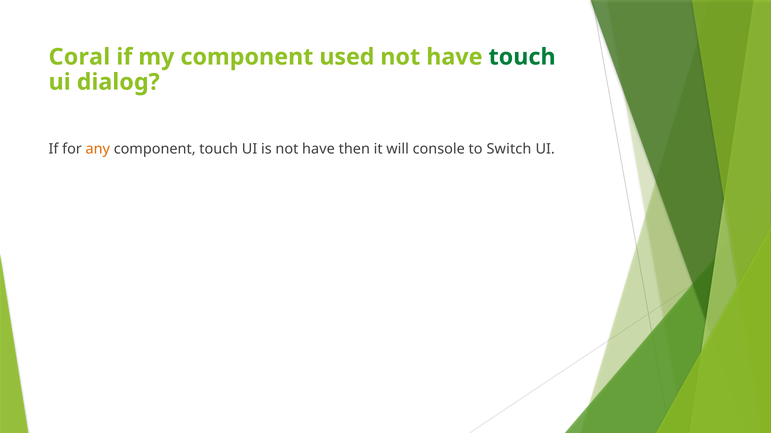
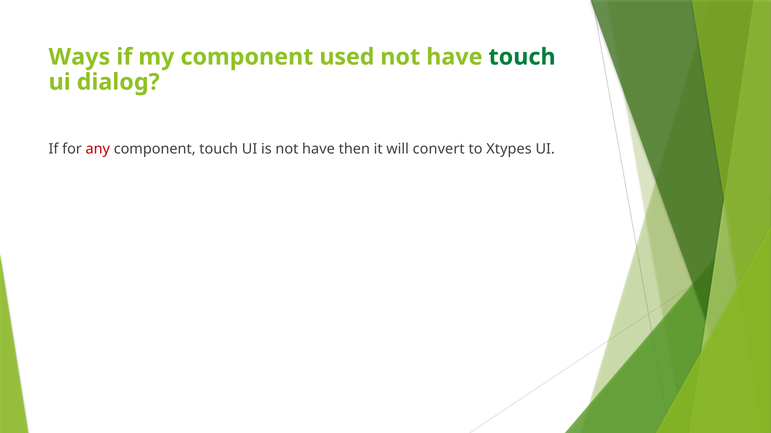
Coral: Coral -> Ways
any colour: orange -> red
console: console -> convert
Switch: Switch -> Xtypes
